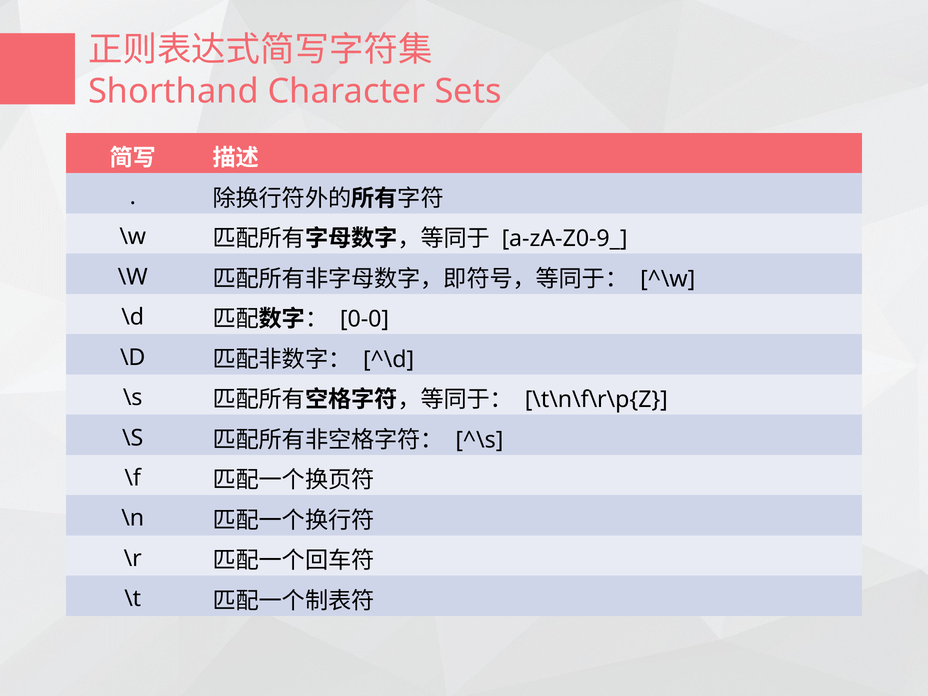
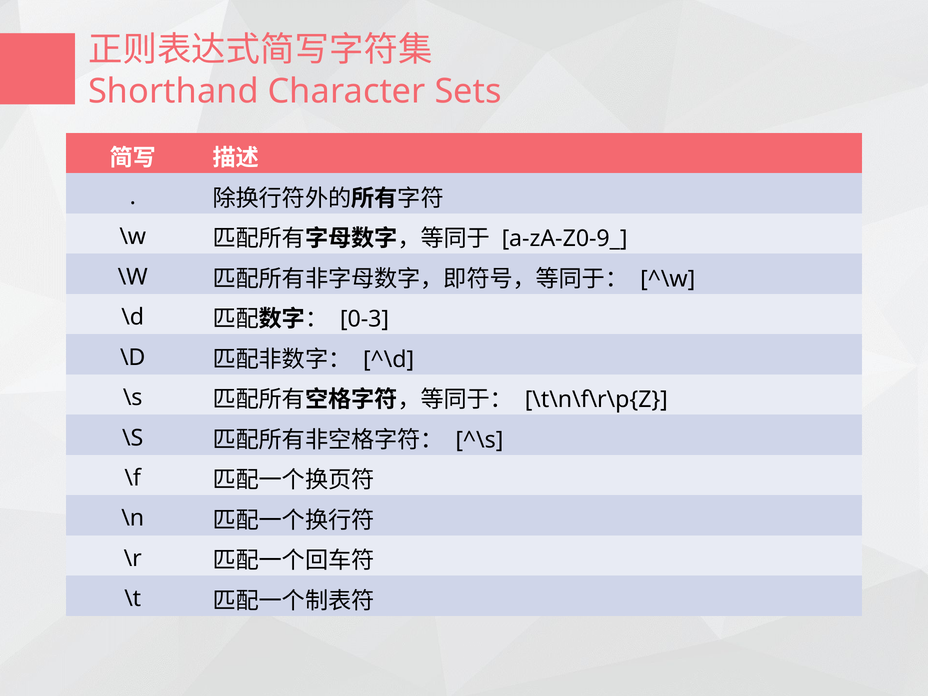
0-0: 0-0 -> 0-3
